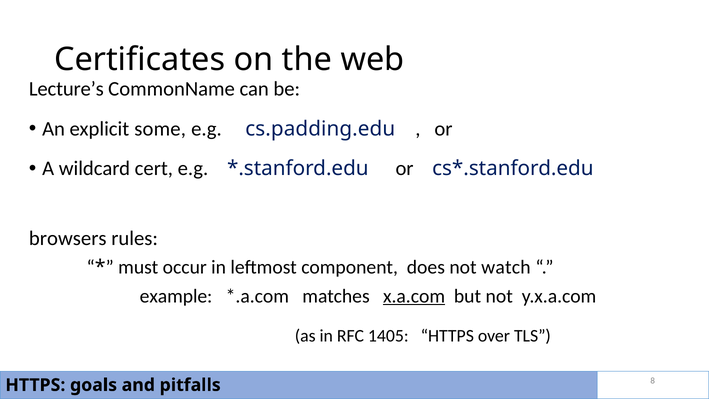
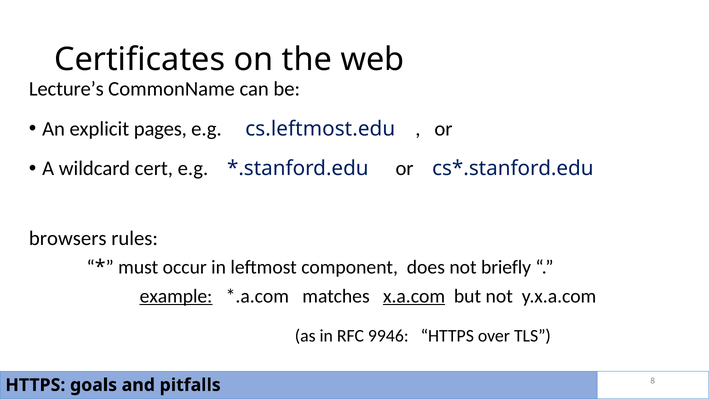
some: some -> pages
cs.padding.edu: cs.padding.edu -> cs.leftmost.edu
watch: watch -> briefly
example underline: none -> present
1405: 1405 -> 9946
